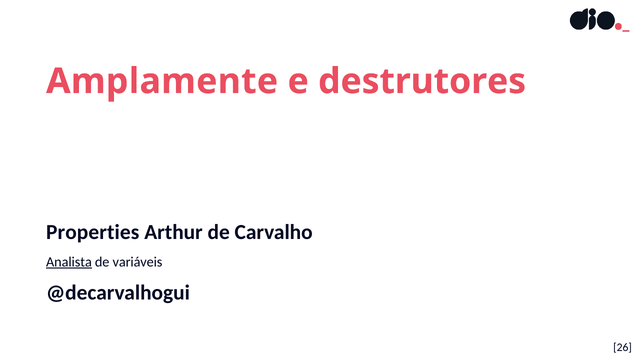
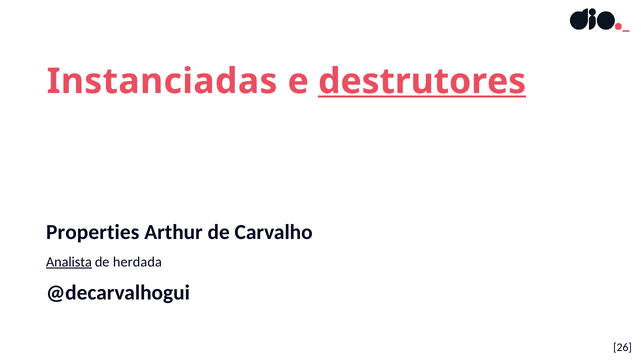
Amplamente: Amplamente -> Instanciadas
destrutores underline: none -> present
variáveis: variáveis -> herdada
